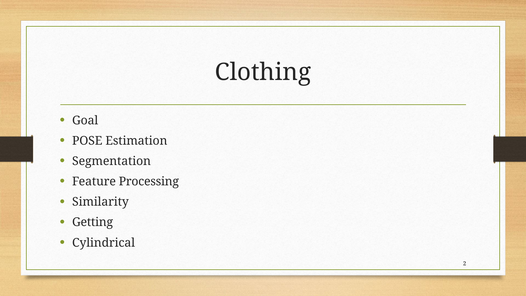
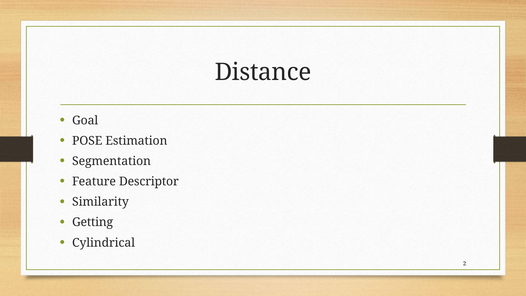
Clothing: Clothing -> Distance
Processing: Processing -> Descriptor
